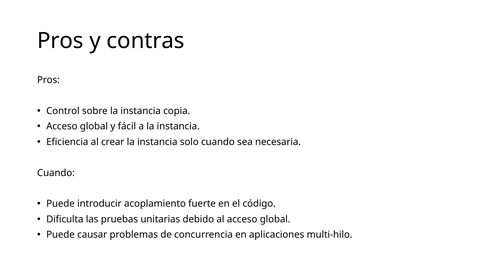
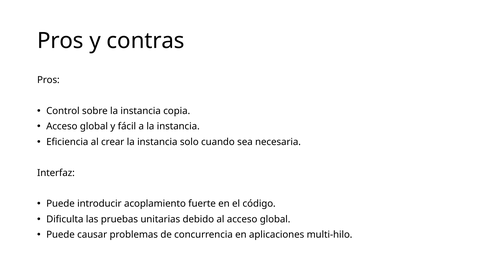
Cuando at (56, 173): Cuando -> Interfaz
